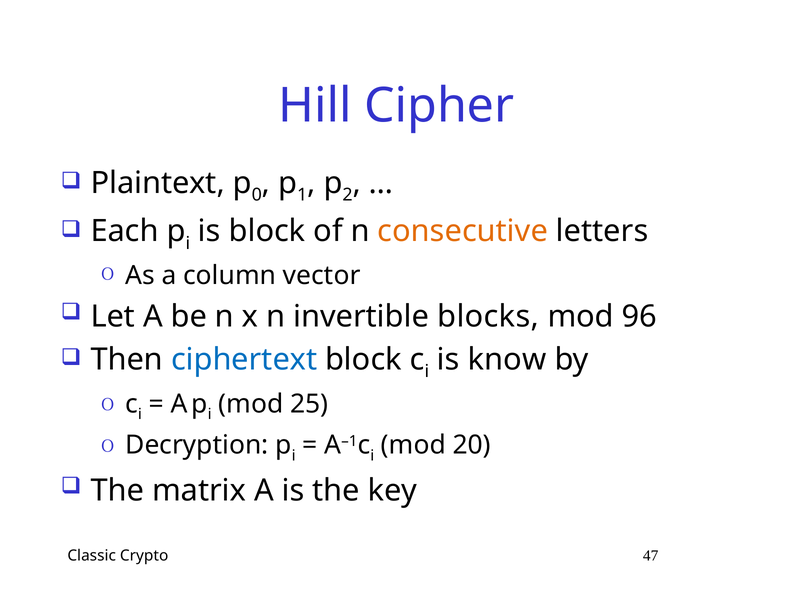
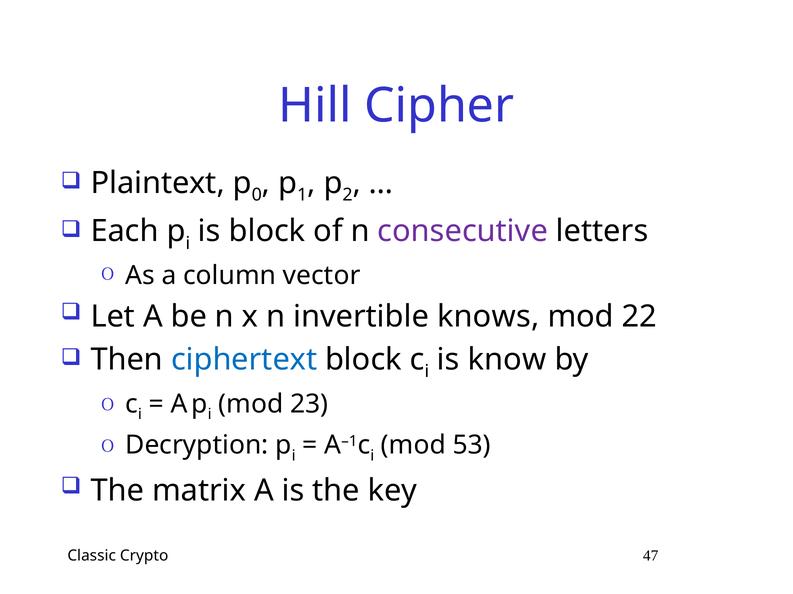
consecutive colour: orange -> purple
blocks: blocks -> knows
96: 96 -> 22
25: 25 -> 23
20: 20 -> 53
